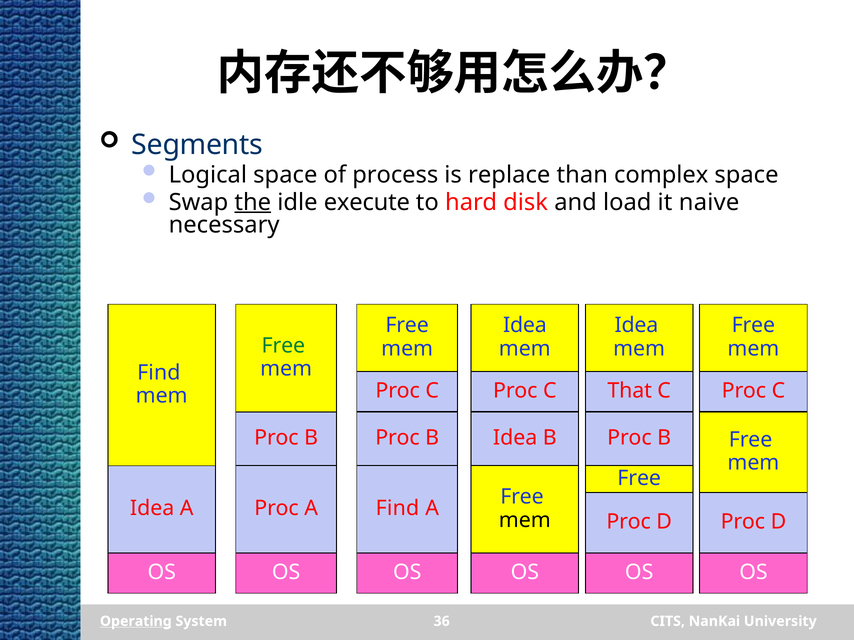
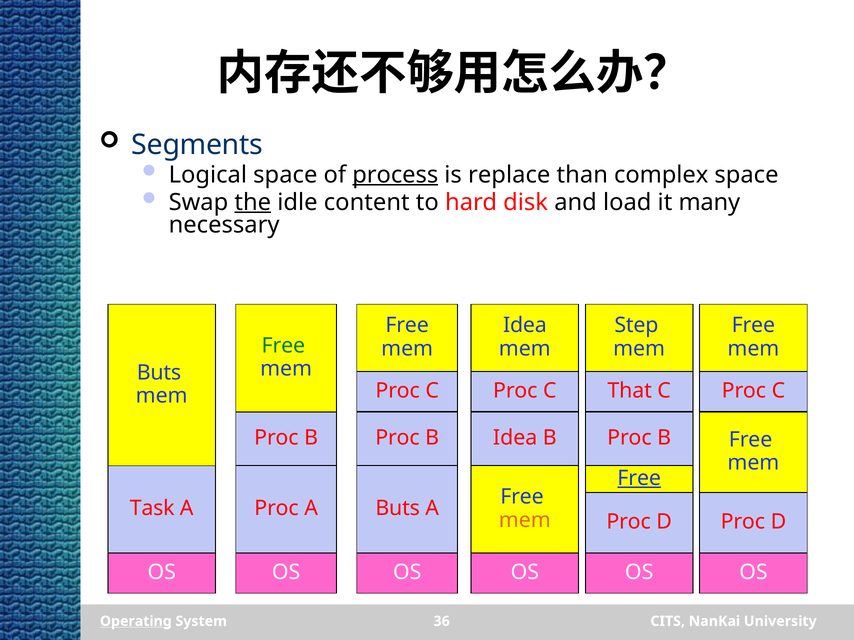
process underline: none -> present
execute: execute -> content
naive: naive -> many
Idea at (636, 326): Idea -> Step
Find at (159, 373): Find -> Buts
Free at (639, 478) underline: none -> present
Idea at (152, 509): Idea -> Task
Find at (397, 509): Find -> Buts
mem at (525, 520) colour: black -> orange
